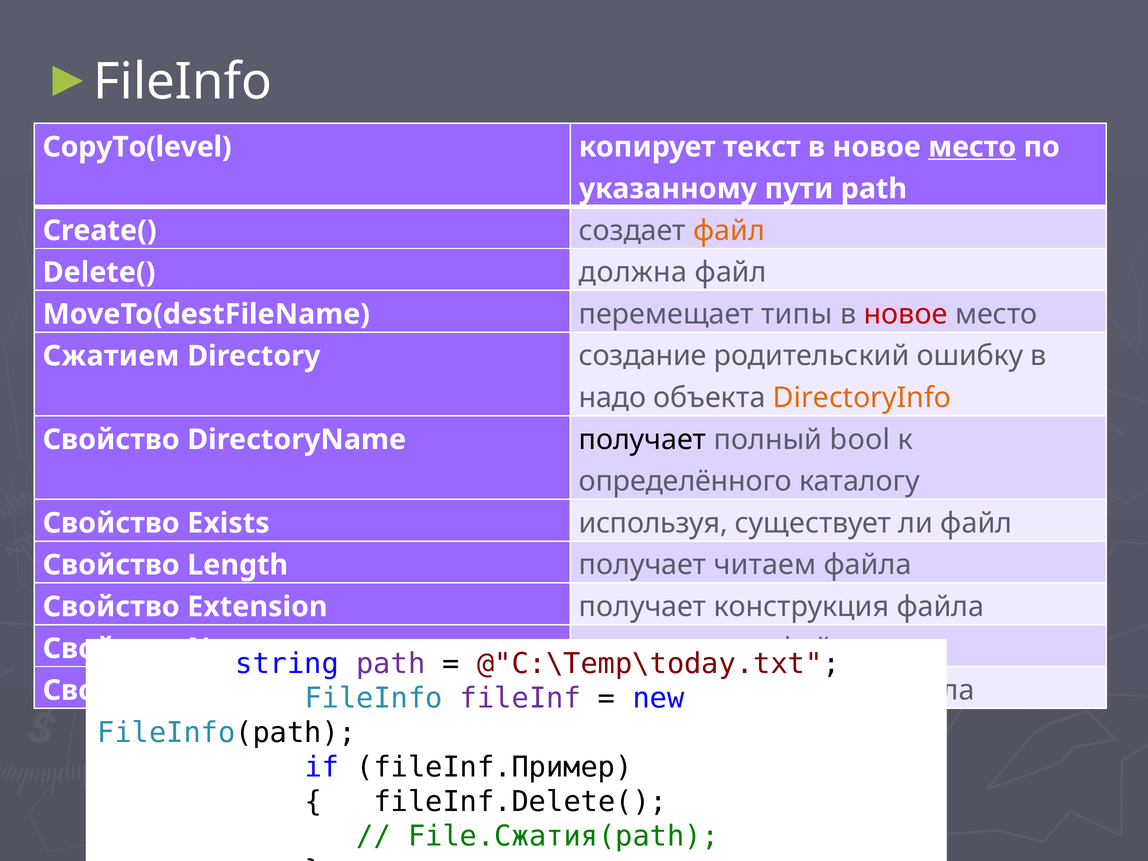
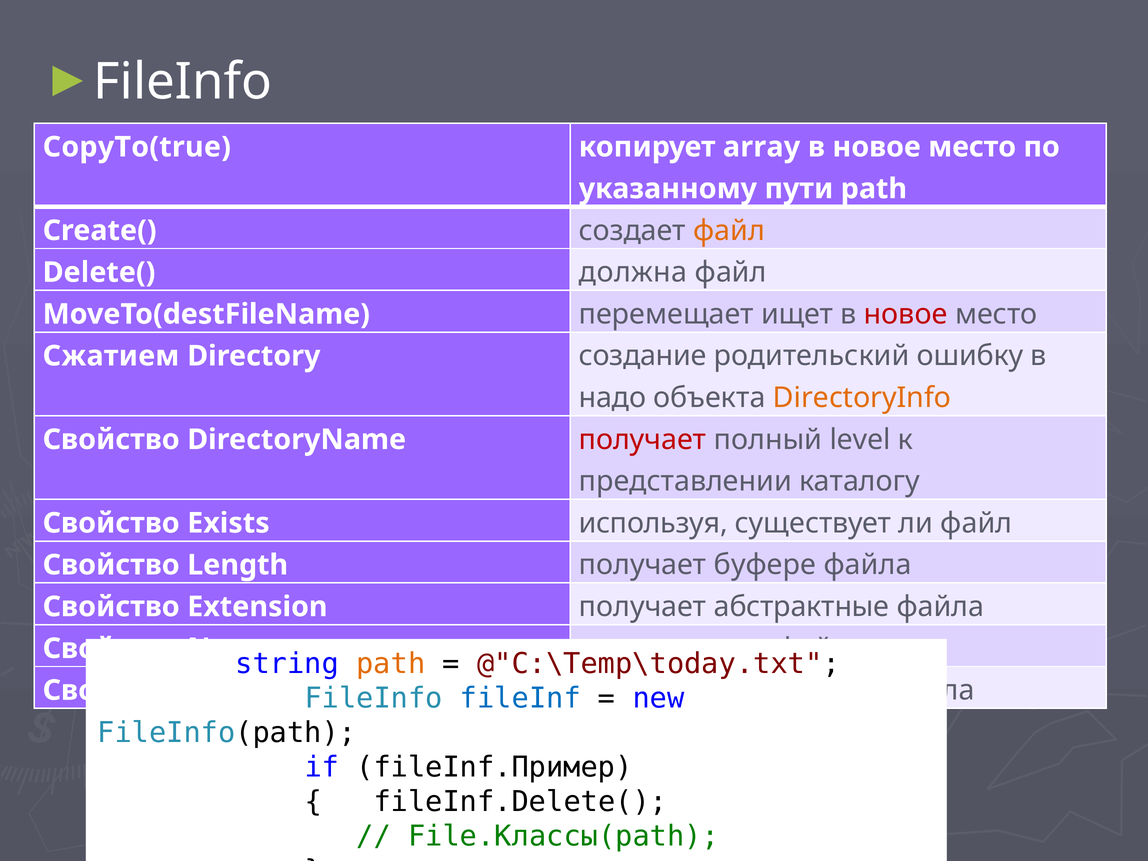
CopyTo(level: CopyTo(level -> CopyTo(true
текст: текст -> array
место at (972, 147) underline: present -> none
типы: типы -> ищет
получает at (643, 440) colour: black -> red
bool: bool -> level
определённого: определённого -> представлении
читаем: читаем -> буфере
конструкция: конструкция -> абстрактные
path at (391, 664) colour: purple -> orange
fileInf colour: purple -> blue
File.Сжатия(path: File.Сжатия(path -> File.Классы(path
